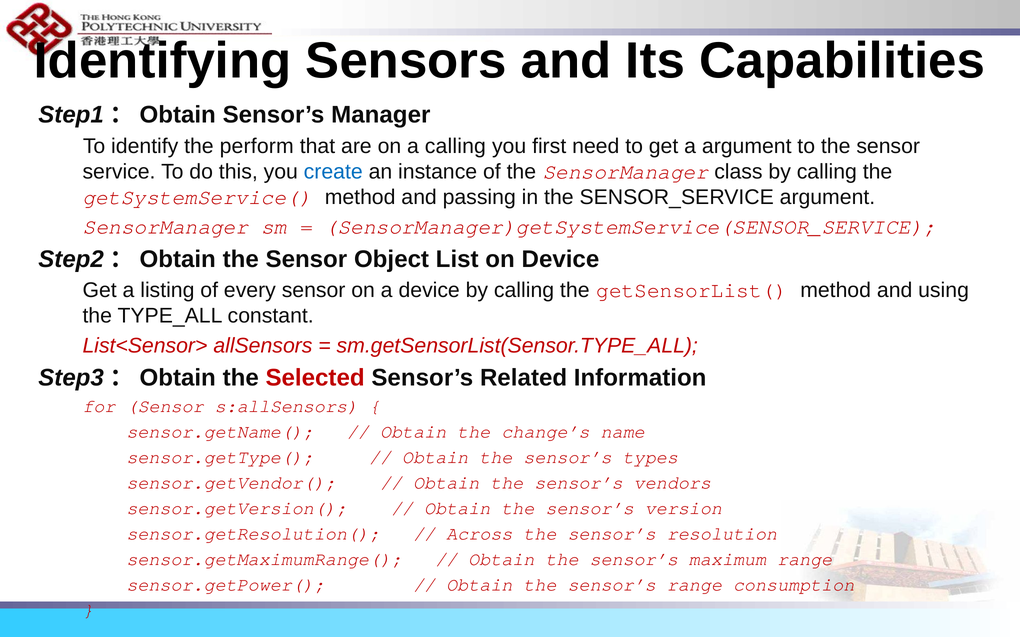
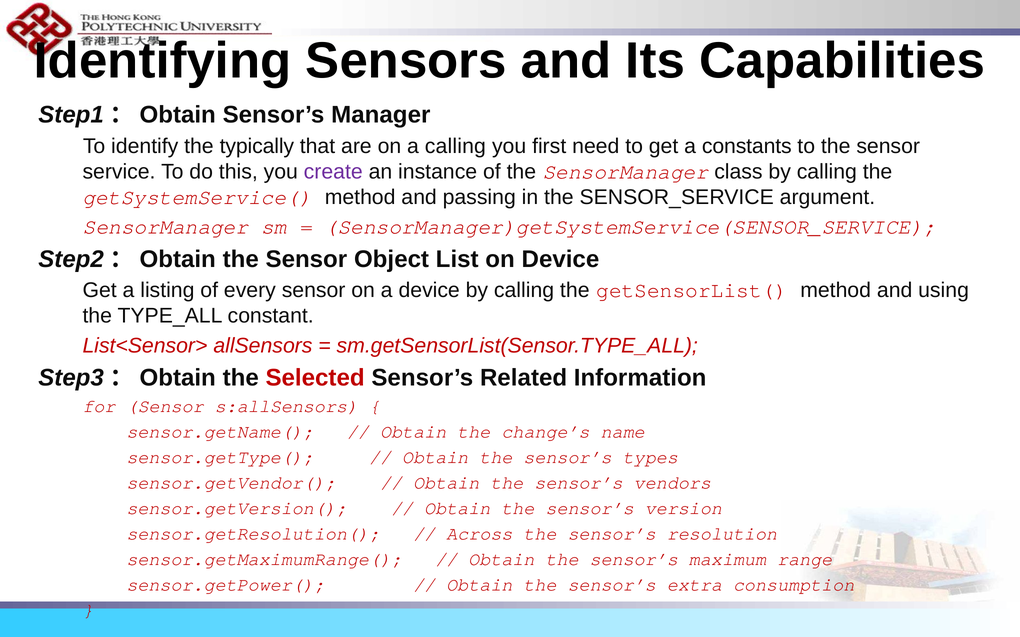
perform: perform -> typically
a argument: argument -> constants
create colour: blue -> purple
sensor’s range: range -> extra
